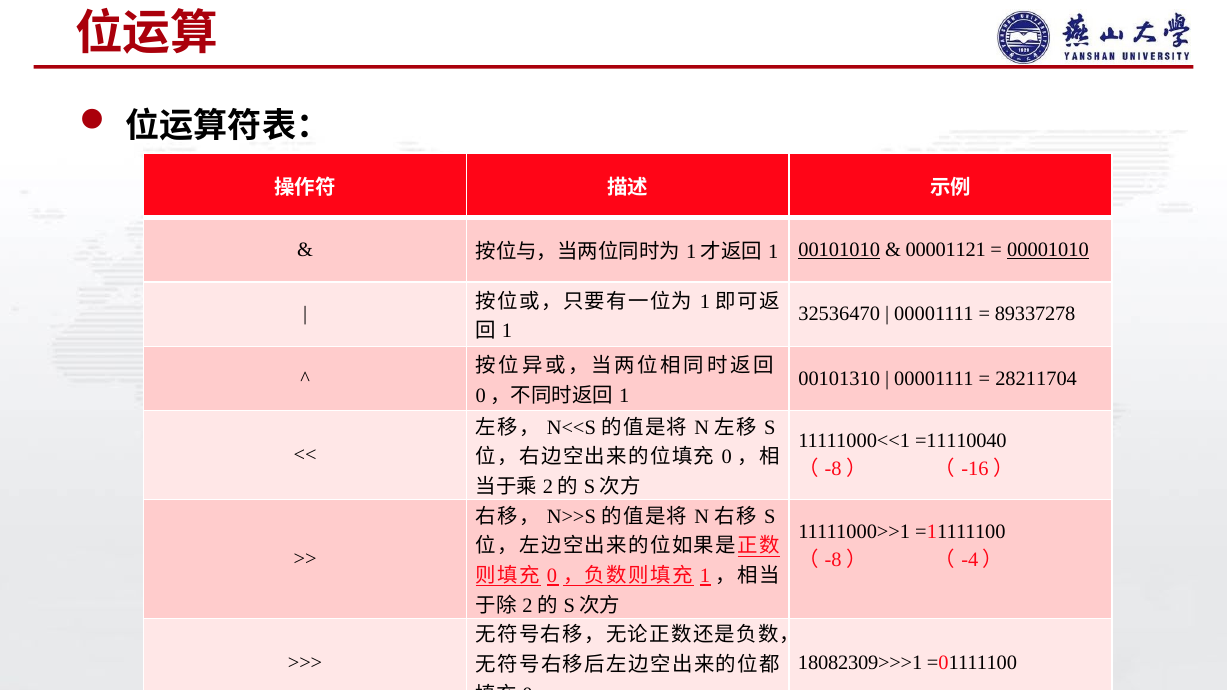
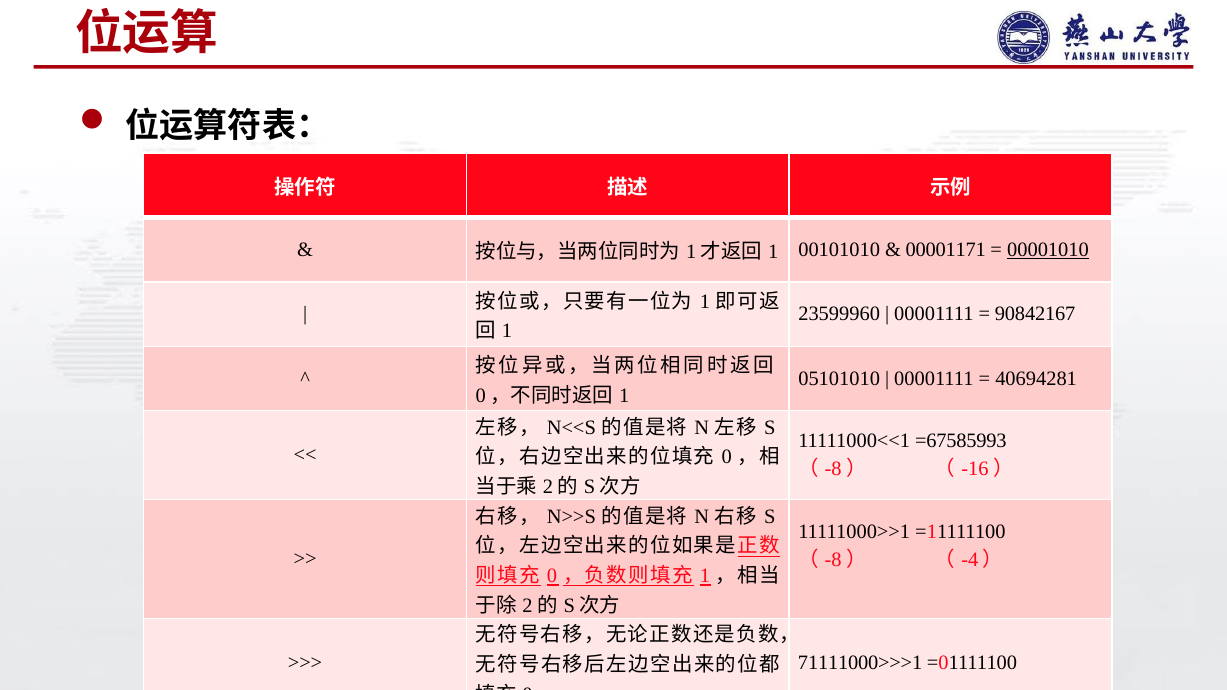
00101010 underline: present -> none
00001121: 00001121 -> 00001171
32536470: 32536470 -> 23599960
89337278: 89337278 -> 90842167
00101310: 00101310 -> 05101010
28211704: 28211704 -> 40694281
=11110040: =11110040 -> =67585993
18082309>>>1: 18082309>>>1 -> 71111000>>>1
